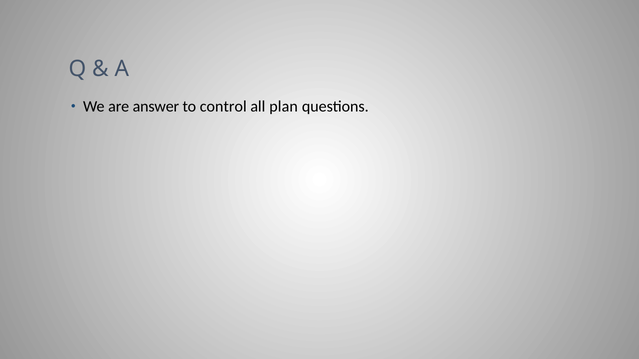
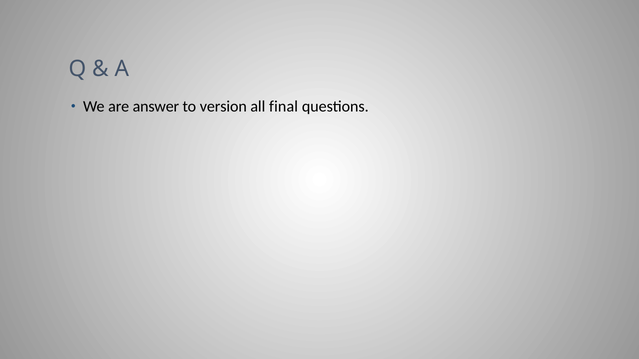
control: control -> version
plan: plan -> final
